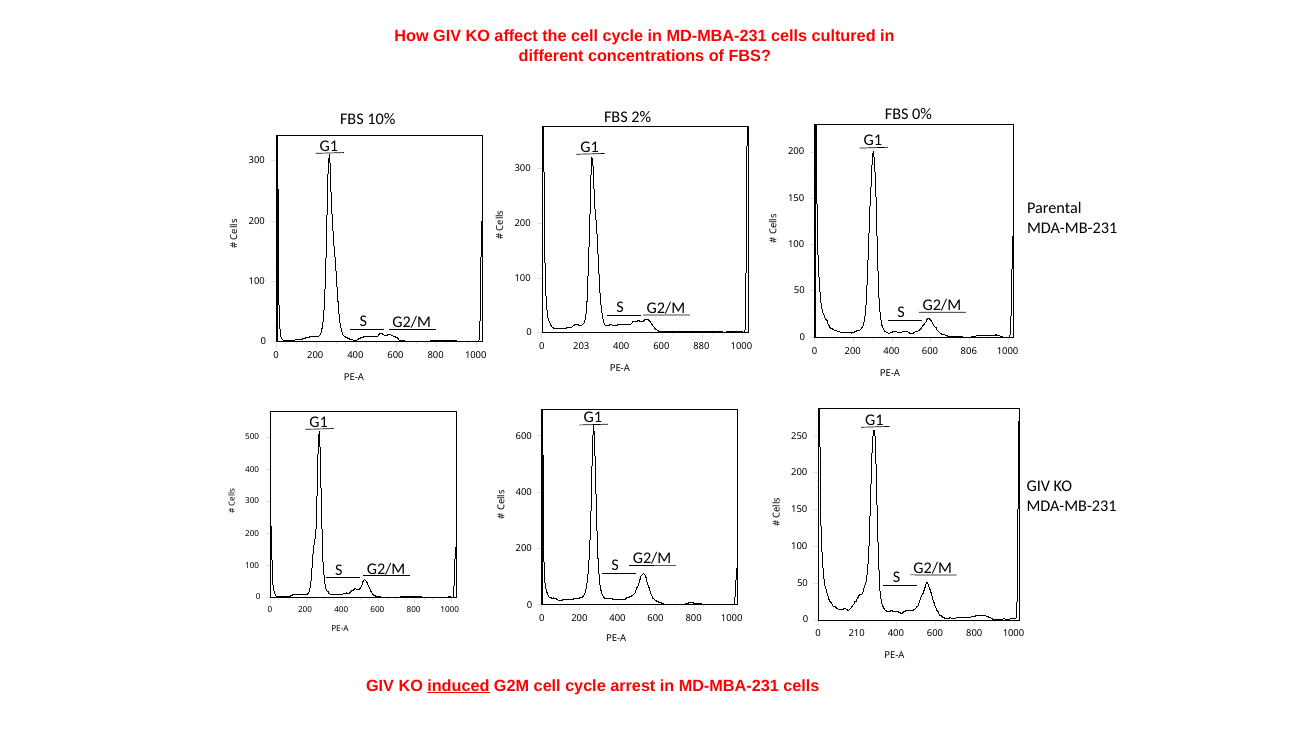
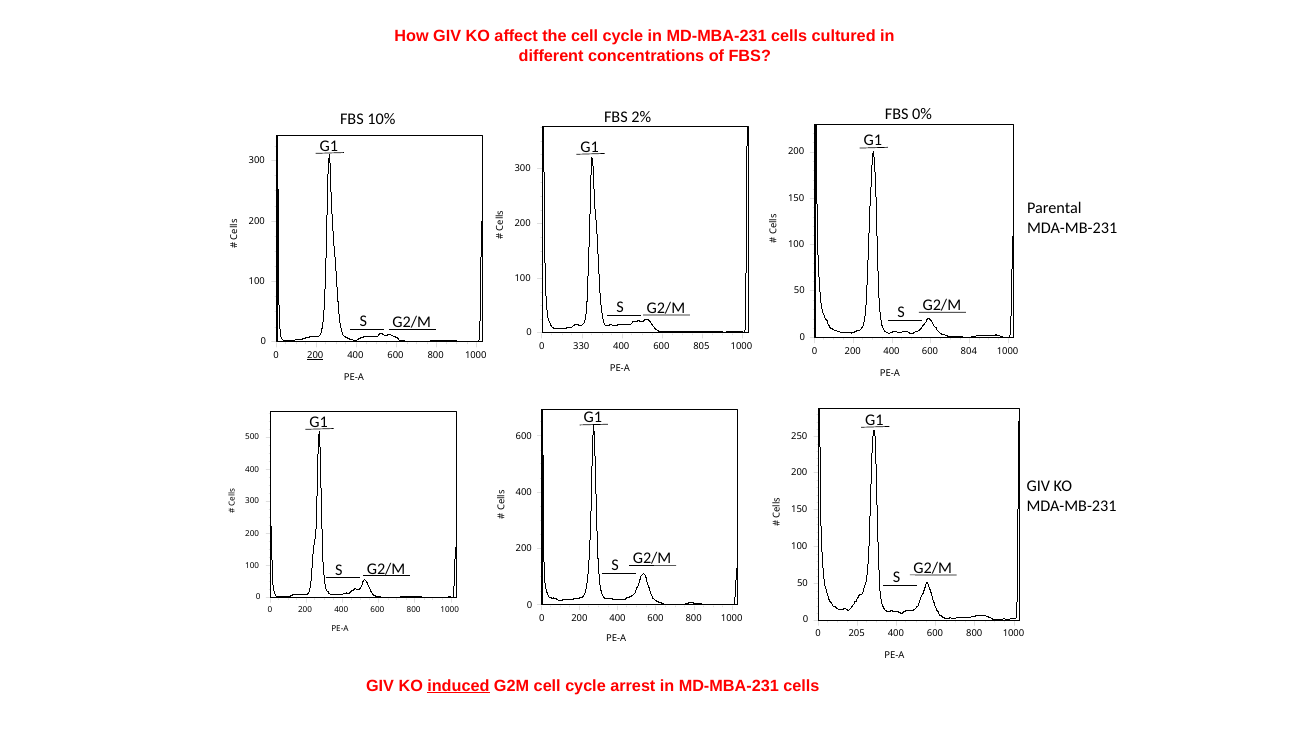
203: 203 -> 330
880: 880 -> 805
806: 806 -> 804
200 at (315, 355) underline: none -> present
210: 210 -> 205
